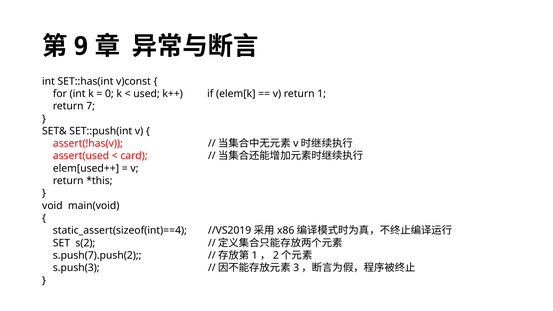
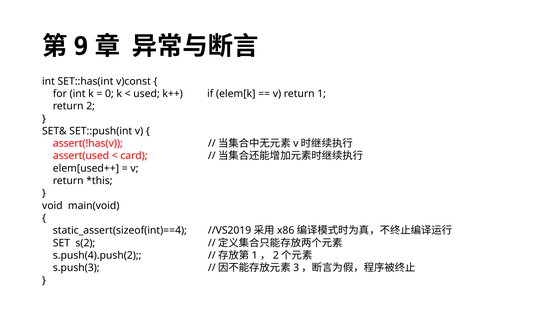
7: 7 -> 2
s.push(7).push(2: s.push(7).push(2 -> s.push(4).push(2
